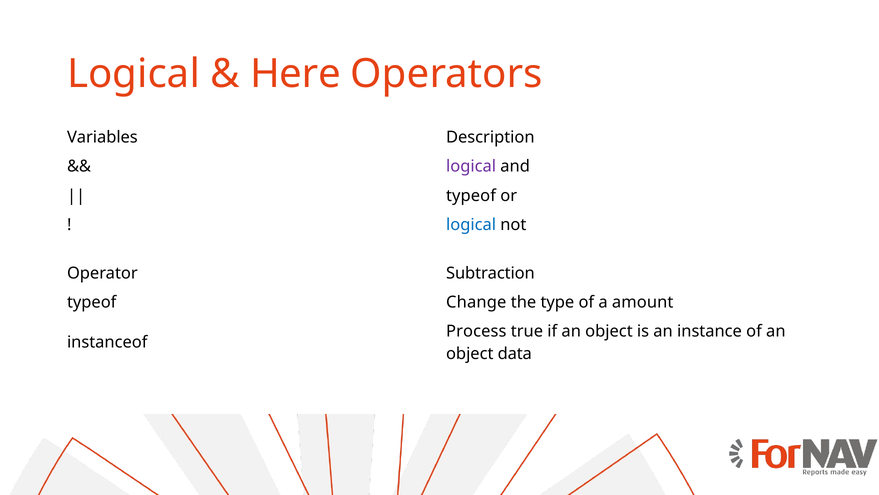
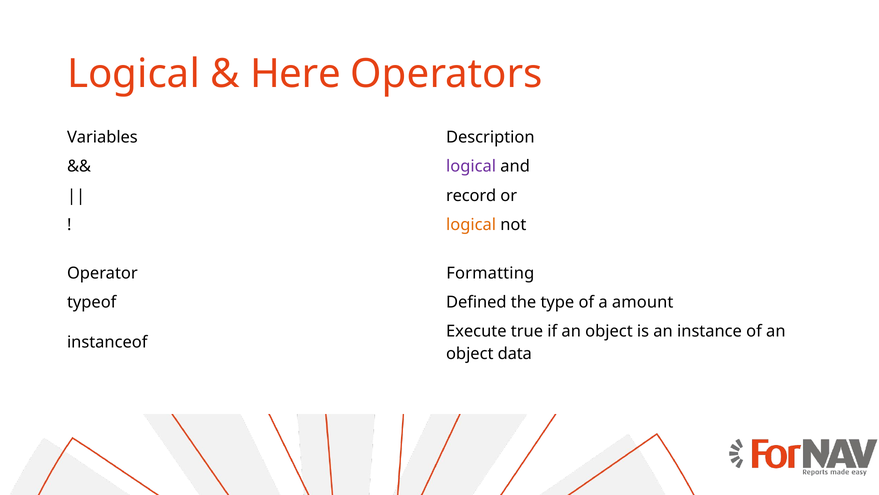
typeof at (471, 195): typeof -> record
logical at (471, 224) colour: blue -> orange
Subtraction: Subtraction -> Formatting
Change: Change -> Defined
Process: Process -> Execute
